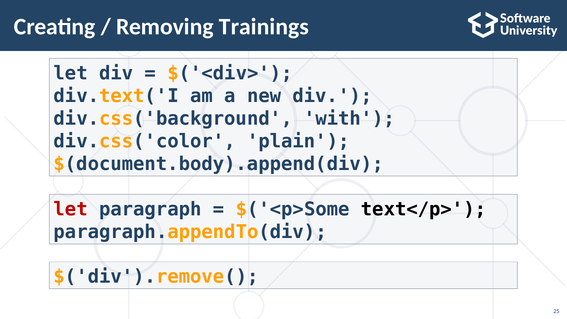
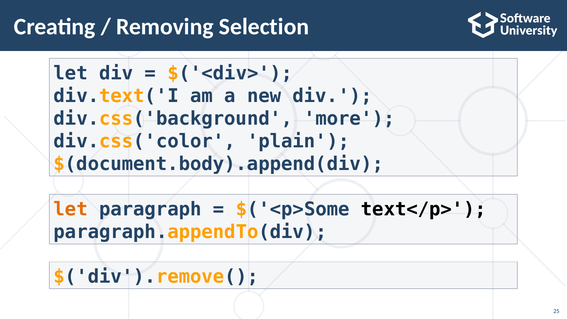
Trainings: Trainings -> Selection
with: with -> more
let at (71, 209) colour: red -> orange
